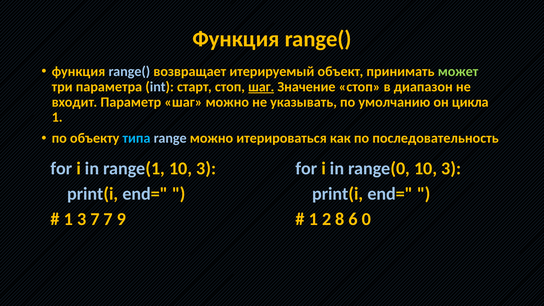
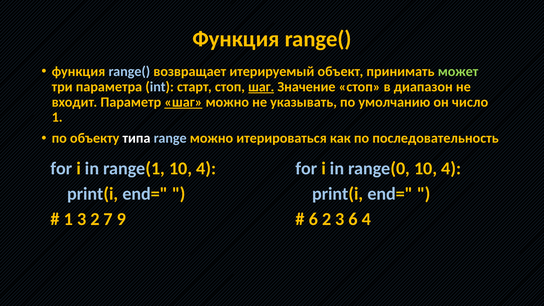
шаг at (183, 102) underline: none -> present
цикла: цикла -> число
типа colour: light blue -> white
range(1 10 3: 3 -> 4
range(0 10 3: 3 -> 4
3 7: 7 -> 2
1 at (313, 219): 1 -> 6
2 8: 8 -> 3
6 0: 0 -> 4
